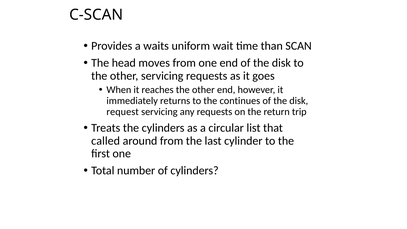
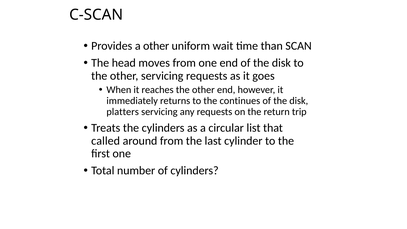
a waits: waits -> other
request: request -> platters
